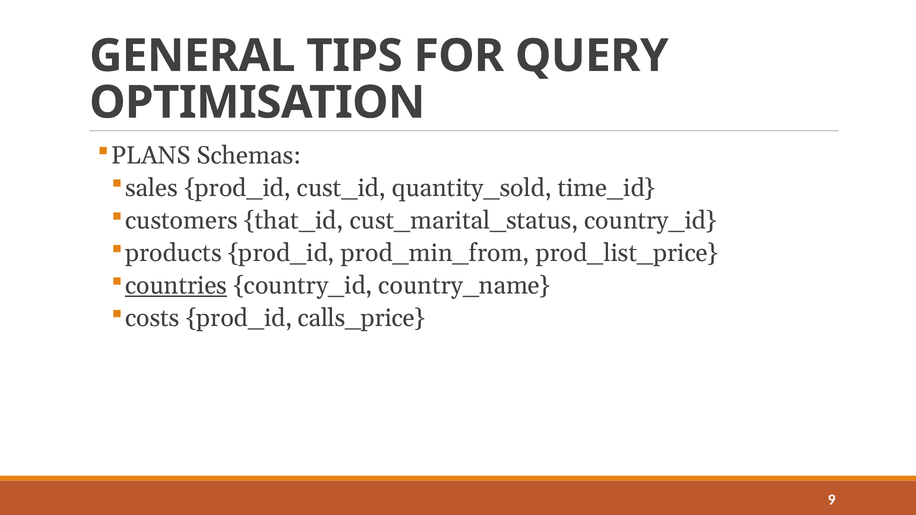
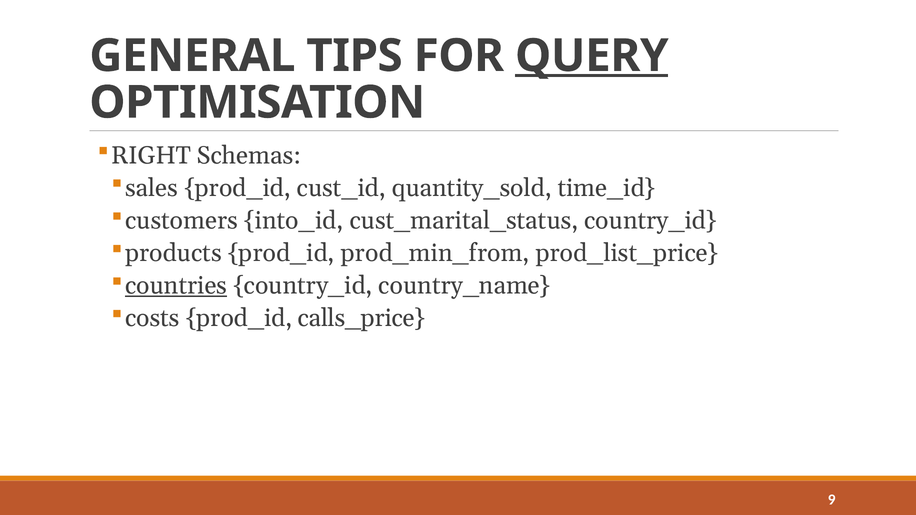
QUERY underline: none -> present
PLANS: PLANS -> RIGHT
that_id: that_id -> into_id
